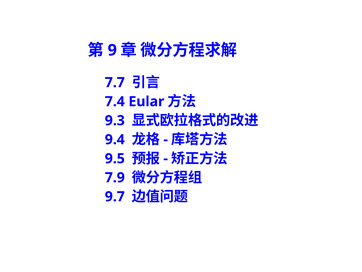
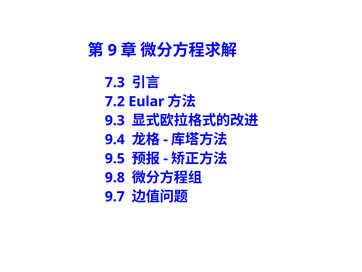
7.7: 7.7 -> 7.3
7.4: 7.4 -> 7.2
7.9: 7.9 -> 9.8
